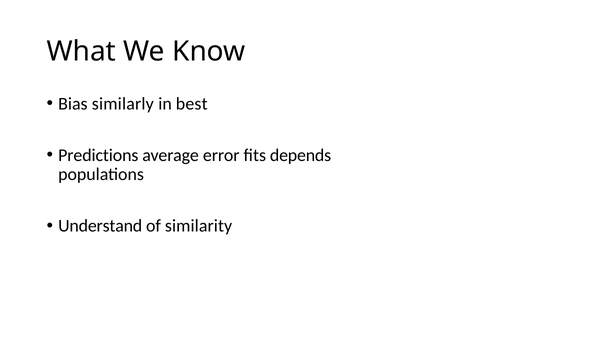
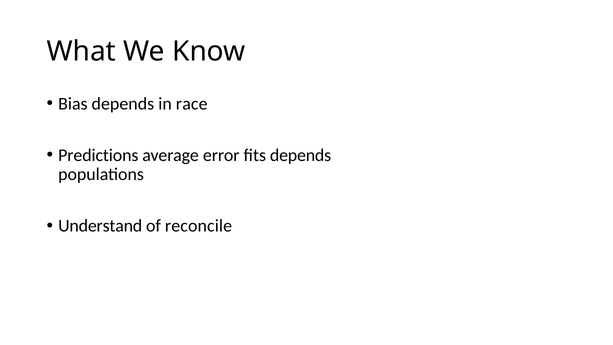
Bias similarly: similarly -> depends
best: best -> race
similarity: similarity -> reconcile
